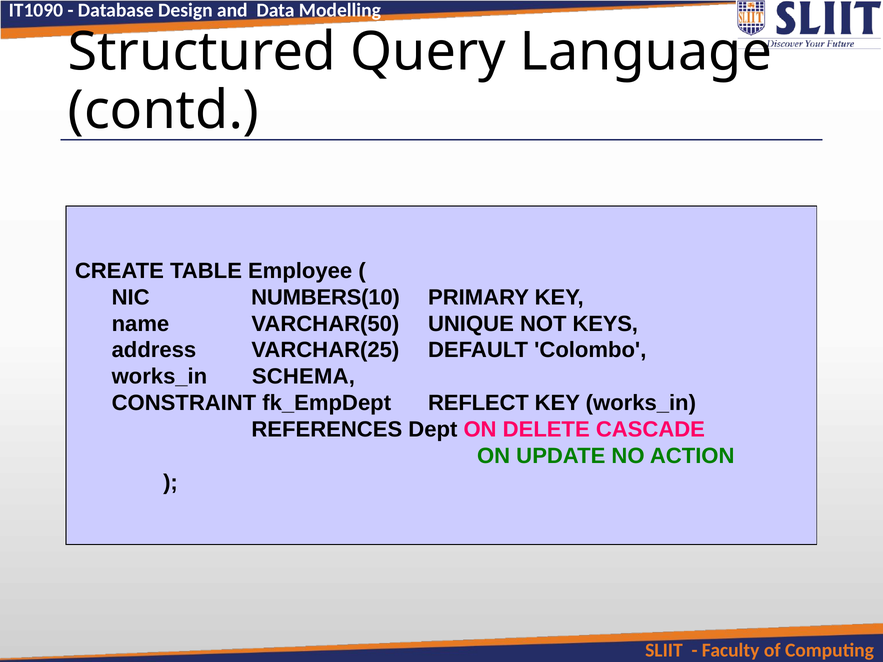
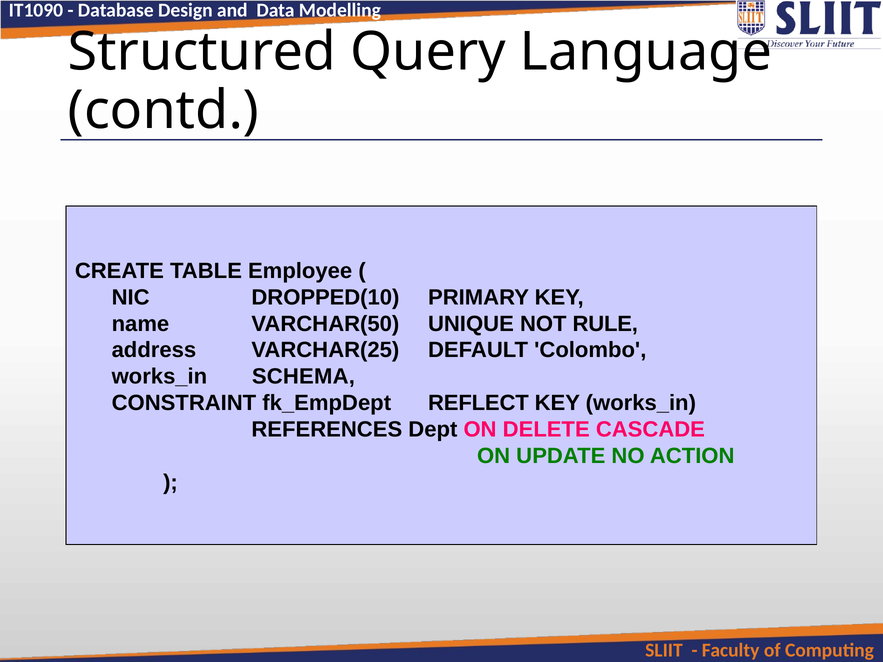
NUMBERS(10: NUMBERS(10 -> DROPPED(10
KEYS: KEYS -> RULE
